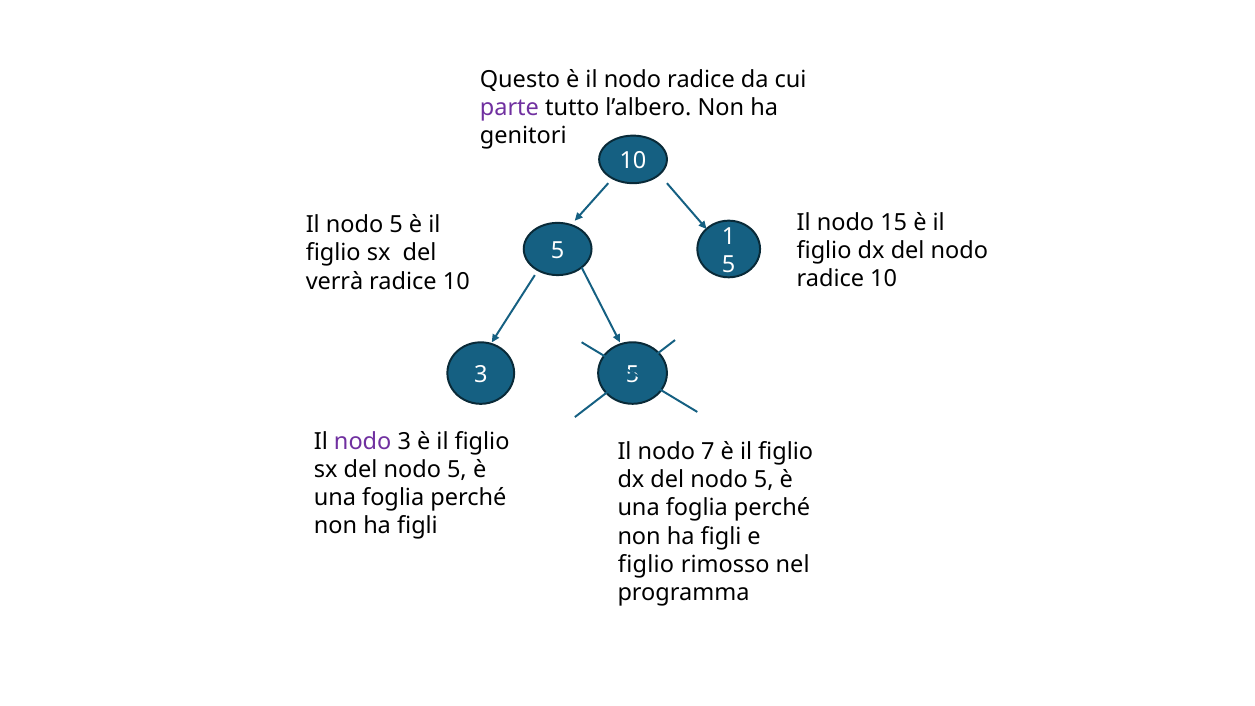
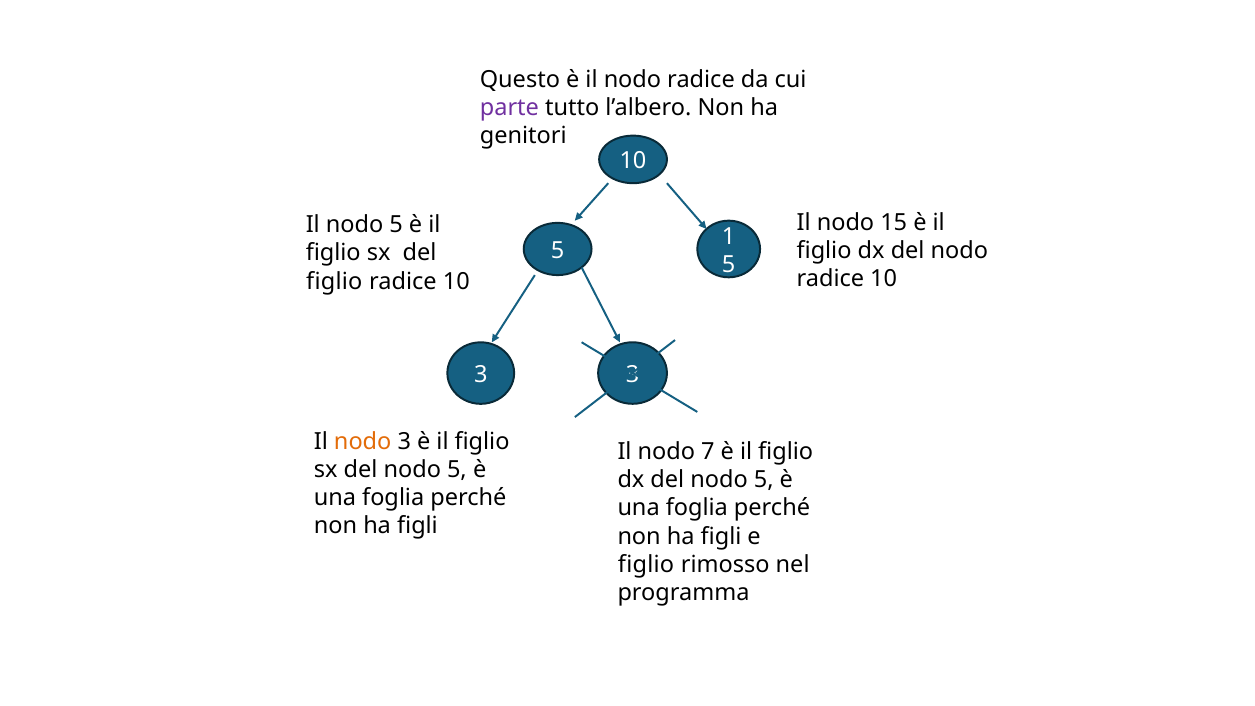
verrà at (334, 281): verrà -> figlio
3 5: 5 -> 3
nodo at (363, 441) colour: purple -> orange
